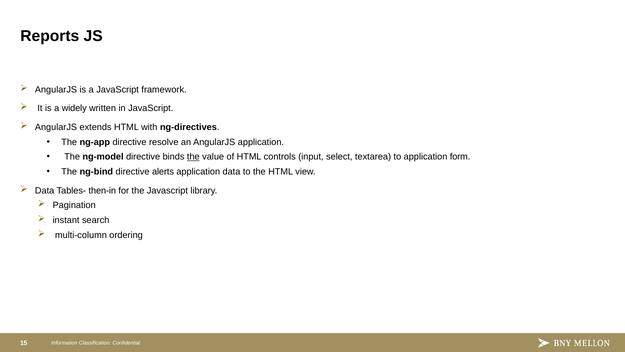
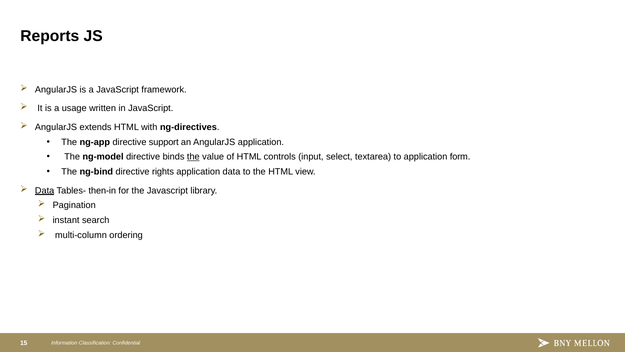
widely: widely -> usage
resolve: resolve -> support
alerts: alerts -> rights
Data at (45, 190) underline: none -> present
